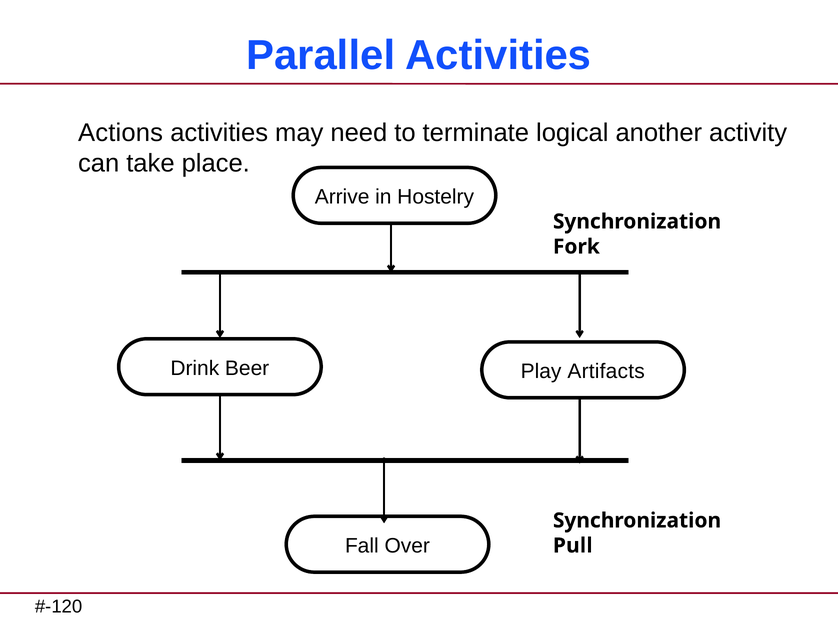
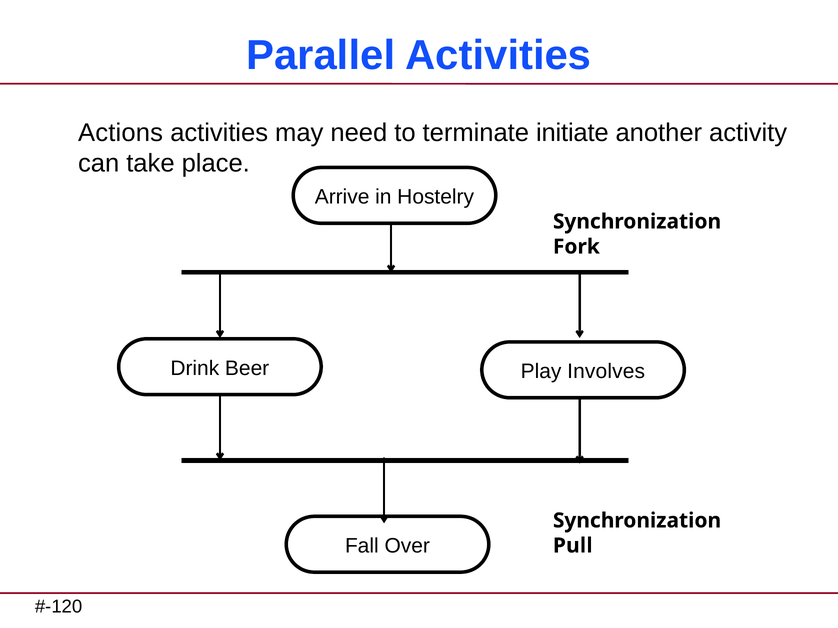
logical: logical -> initiate
Artifacts: Artifacts -> Involves
